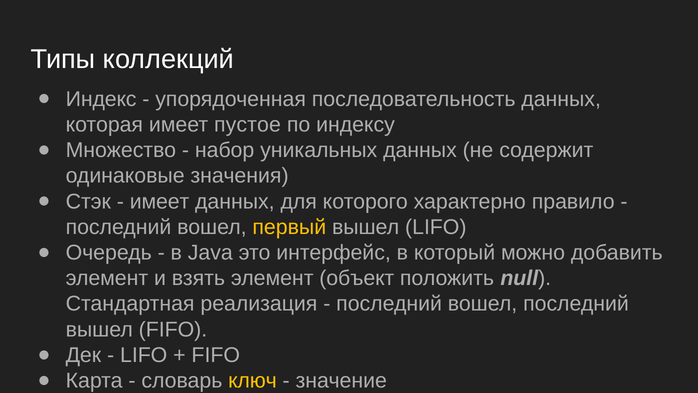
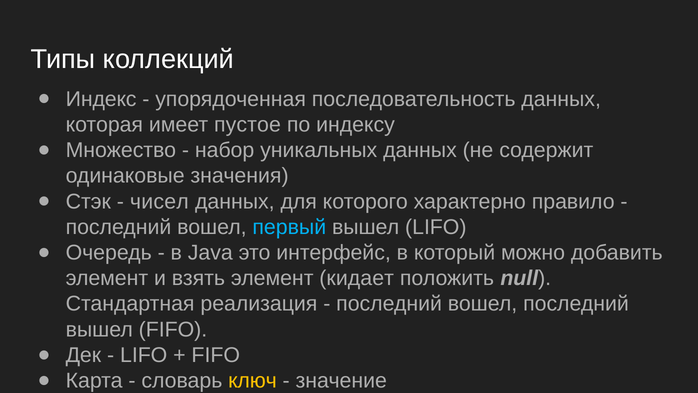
имеет at (160, 201): имеет -> чисел
первый colour: yellow -> light blue
объект: объект -> кидает
